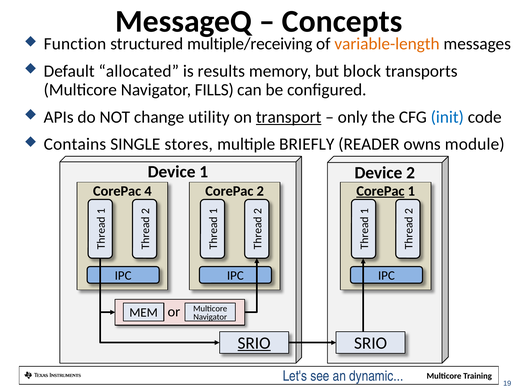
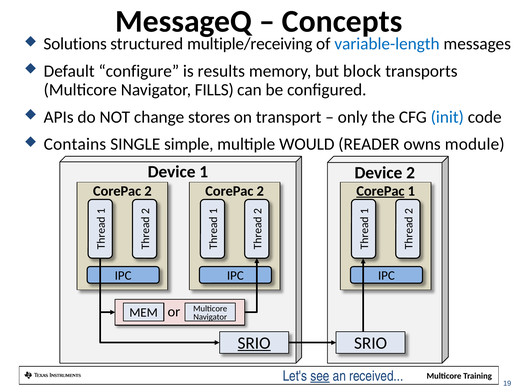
Function: Function -> Solutions
variable-length colour: orange -> blue
allocated: allocated -> configure
utility: utility -> stores
transport underline: present -> none
stores: stores -> simple
BRIEFLY: BRIEFLY -> WOULD
4 at (148, 191): 4 -> 2
see underline: none -> present
dynamic: dynamic -> received
